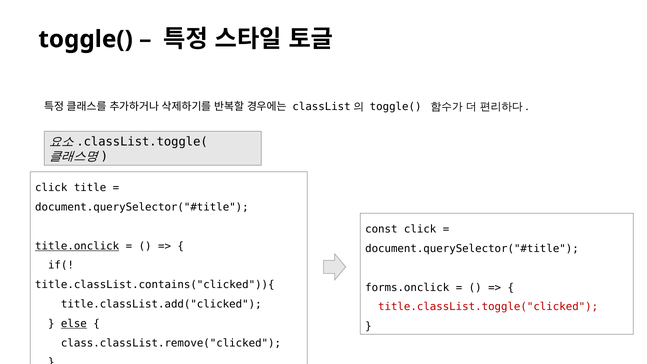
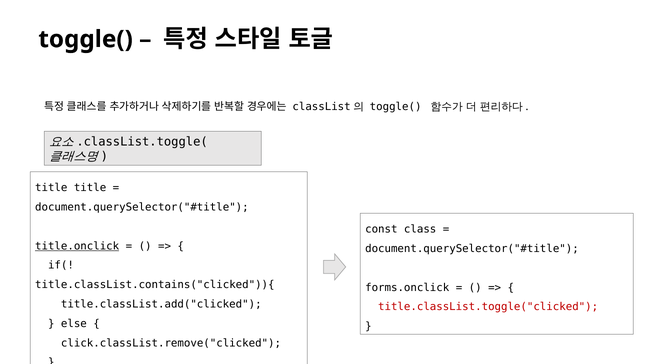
click at (51, 188): click -> title
const click: click -> class
else underline: present -> none
class.classList.remove("clicked: class.classList.remove("clicked -> click.classList.remove("clicked
